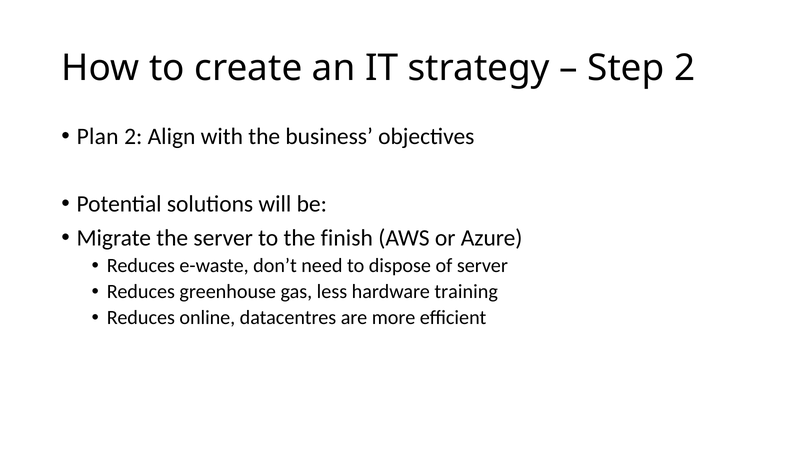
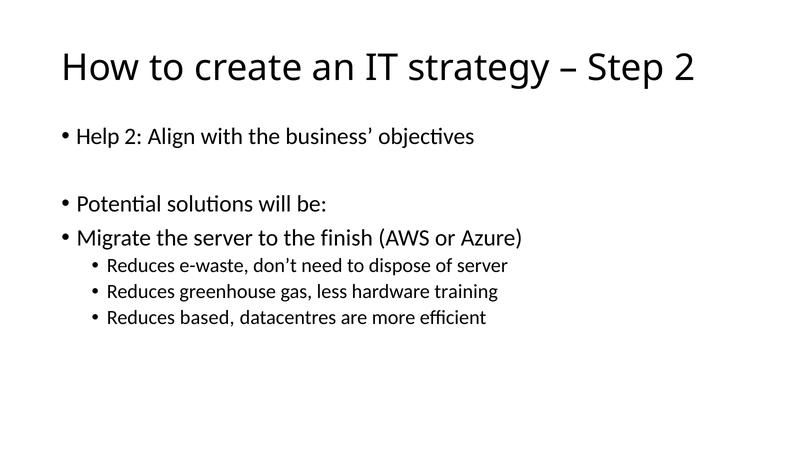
Plan: Plan -> Help
online: online -> based
